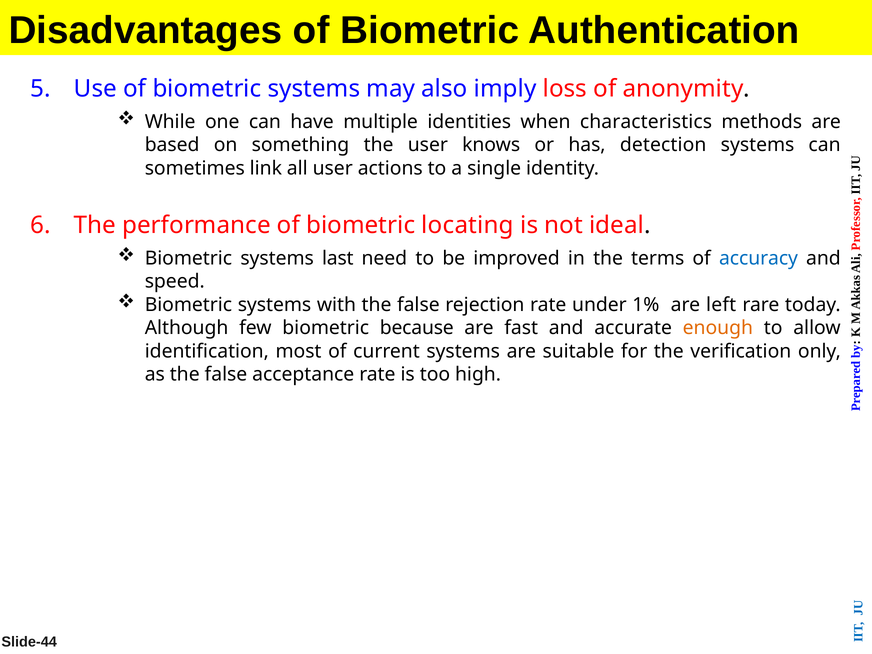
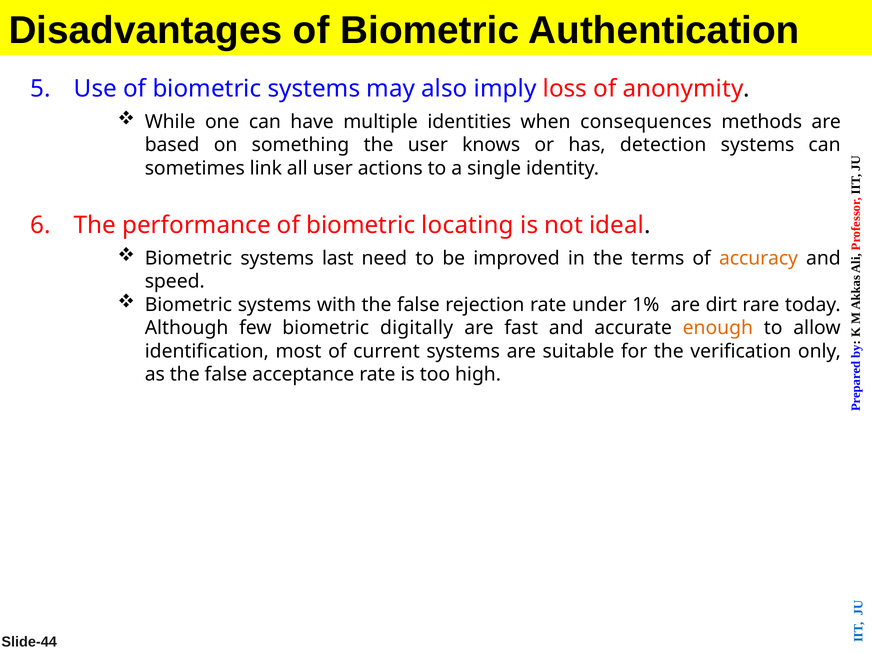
characteristics: characteristics -> consequences
accuracy colour: blue -> orange
left: left -> dirt
because: because -> digitally
